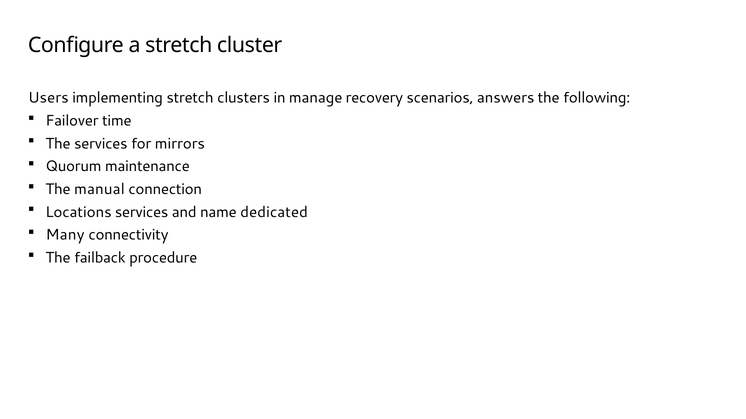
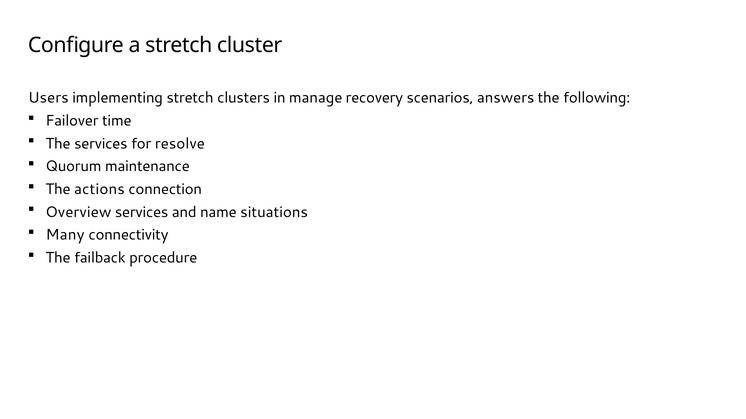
mirrors: mirrors -> resolve
manual: manual -> actions
Locations: Locations -> Overview
dedicated: dedicated -> situations
